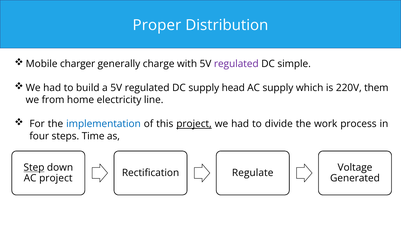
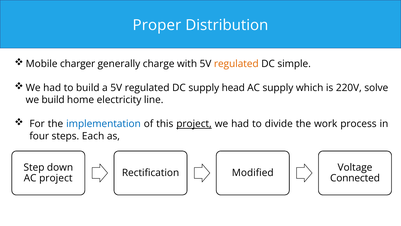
regulated at (236, 64) colour: purple -> orange
them: them -> solve
we from: from -> build
Time: Time -> Each
Step underline: present -> none
Regulate: Regulate -> Modified
Generated: Generated -> Connected
